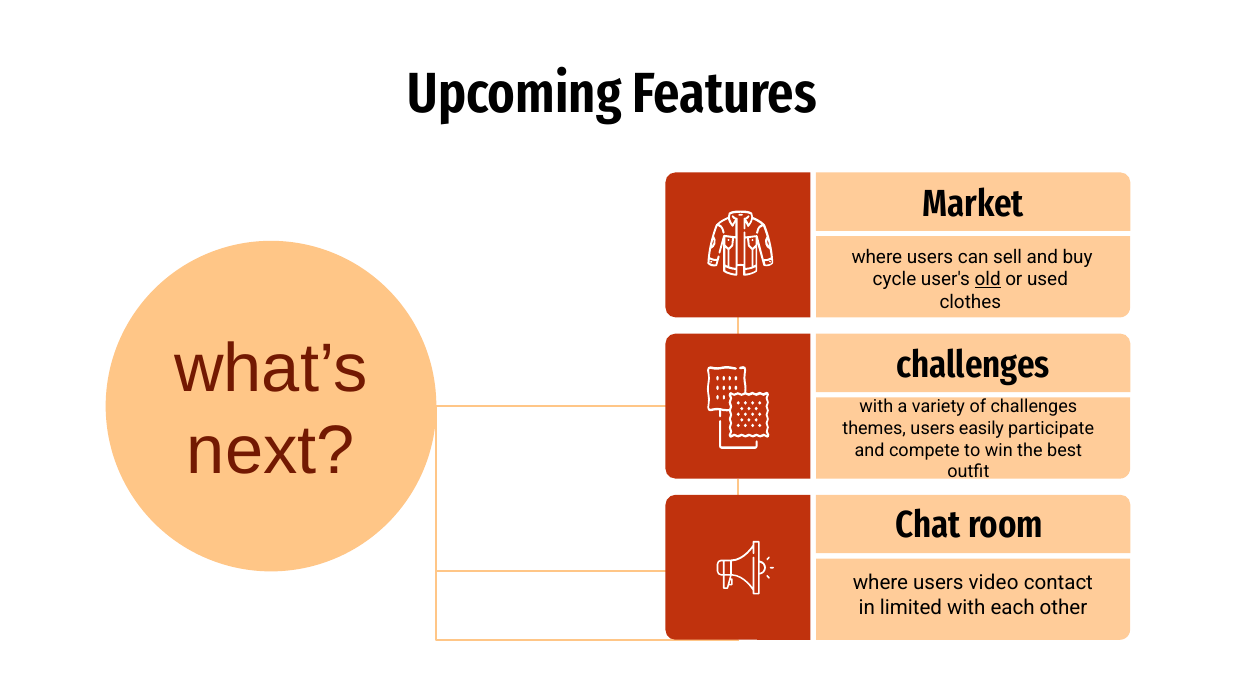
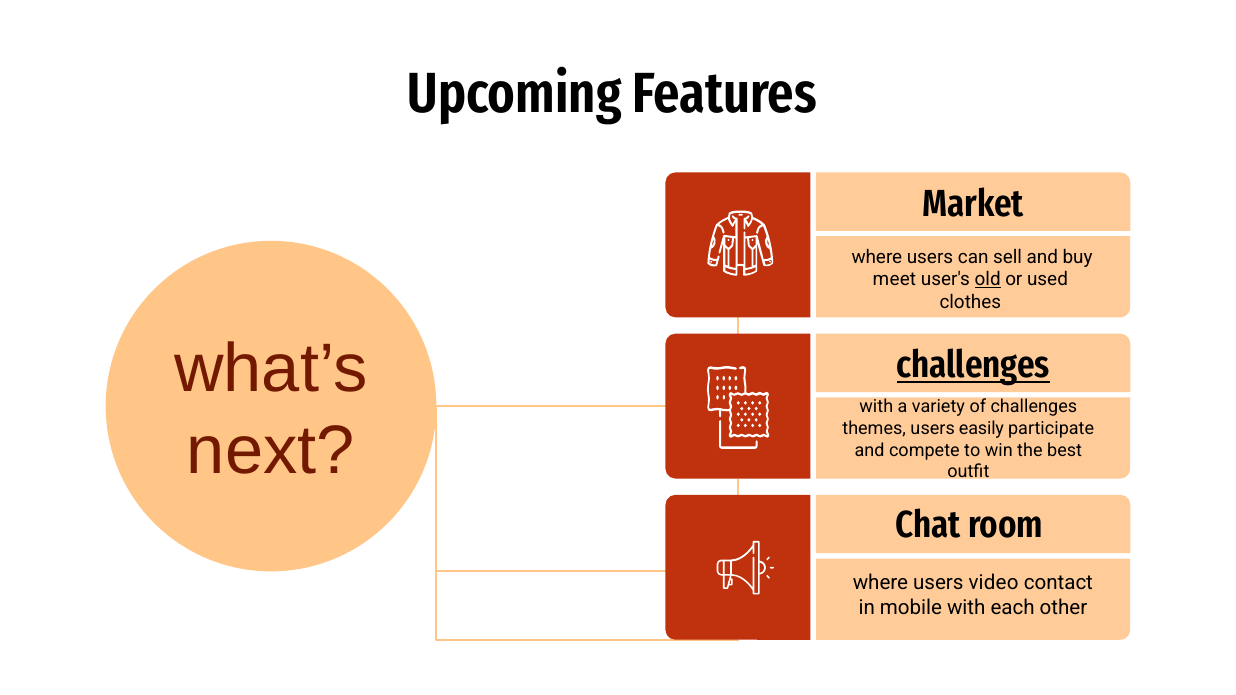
cycle: cycle -> meet
challenges at (973, 366) underline: none -> present
limited: limited -> mobile
